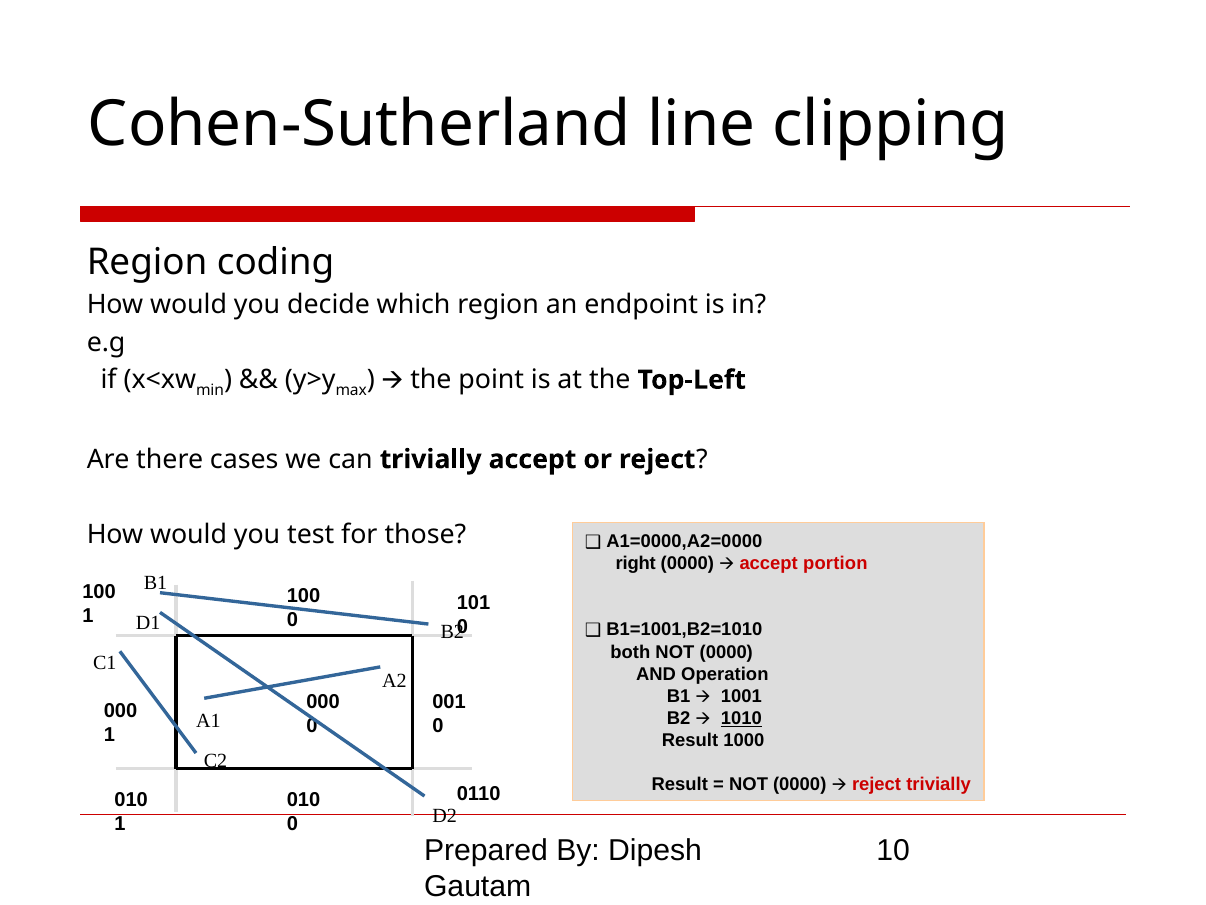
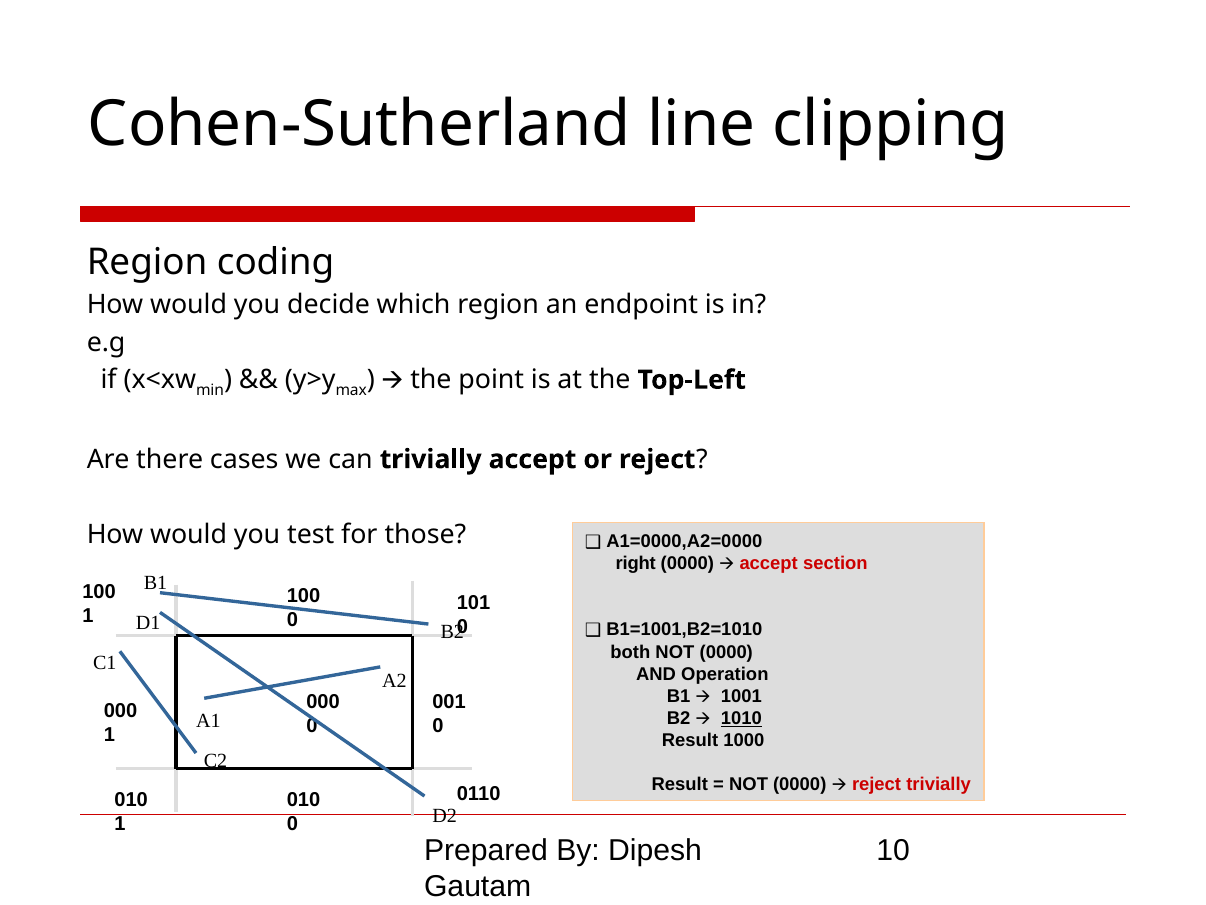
portion: portion -> section
